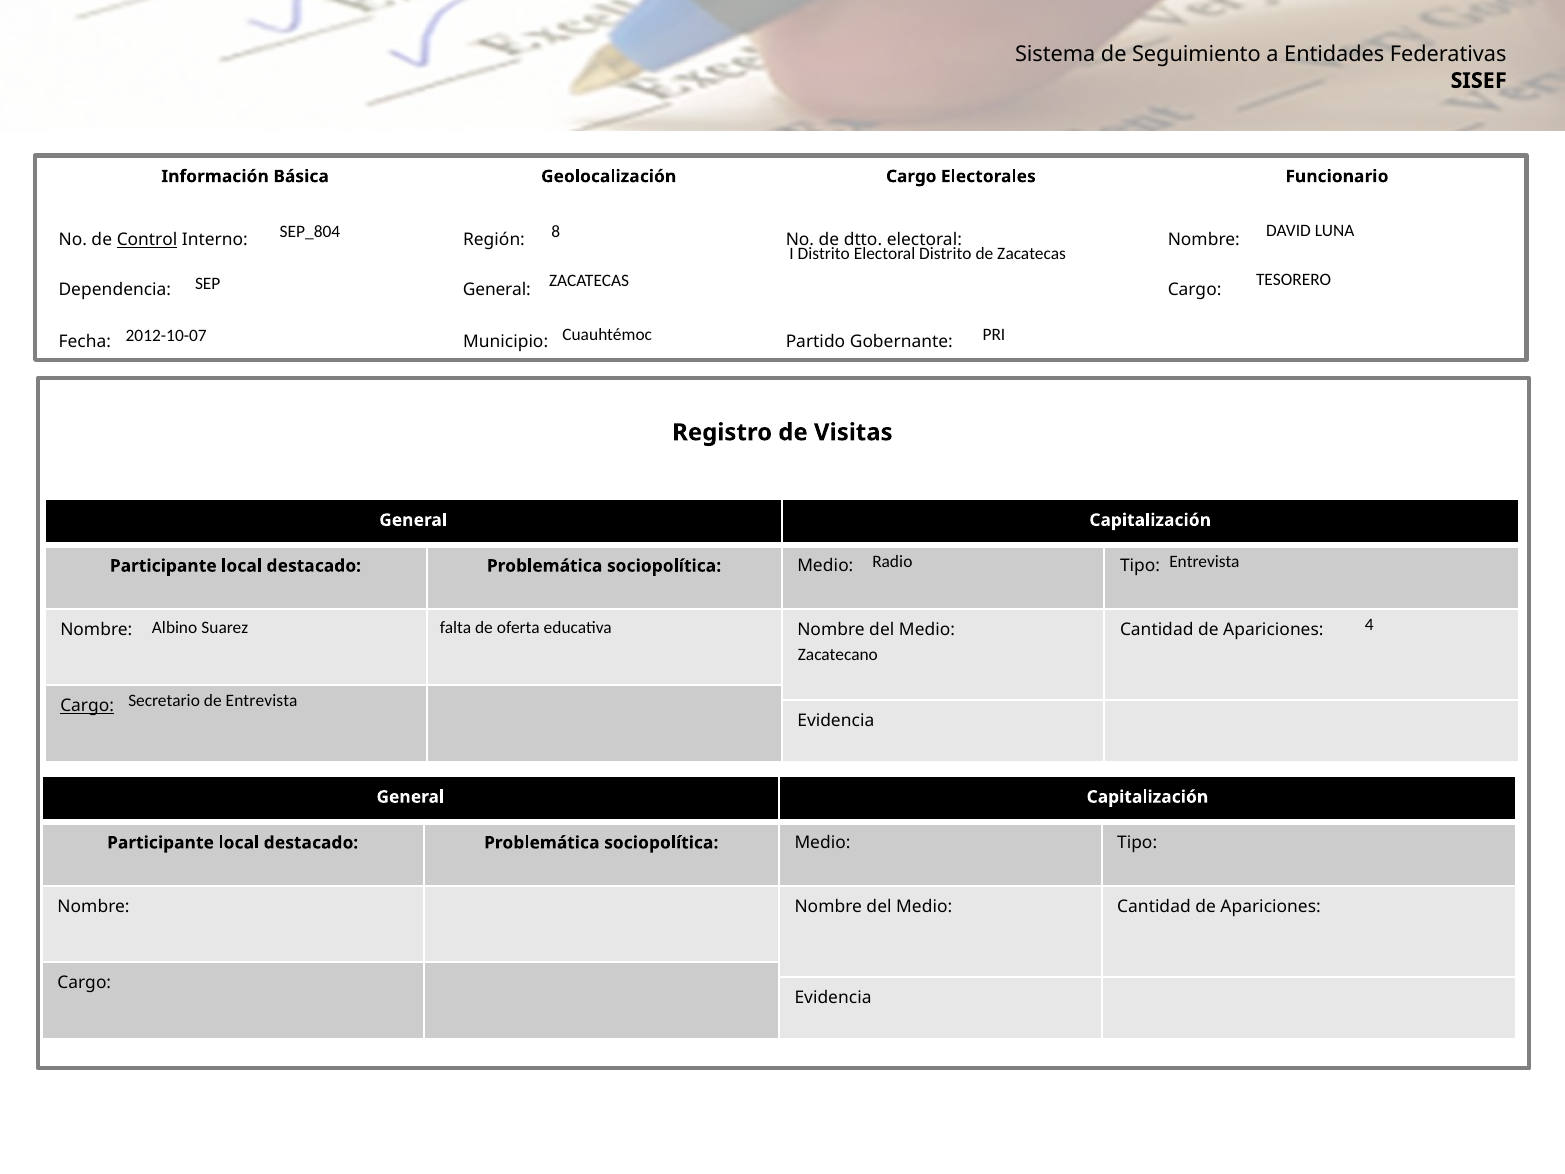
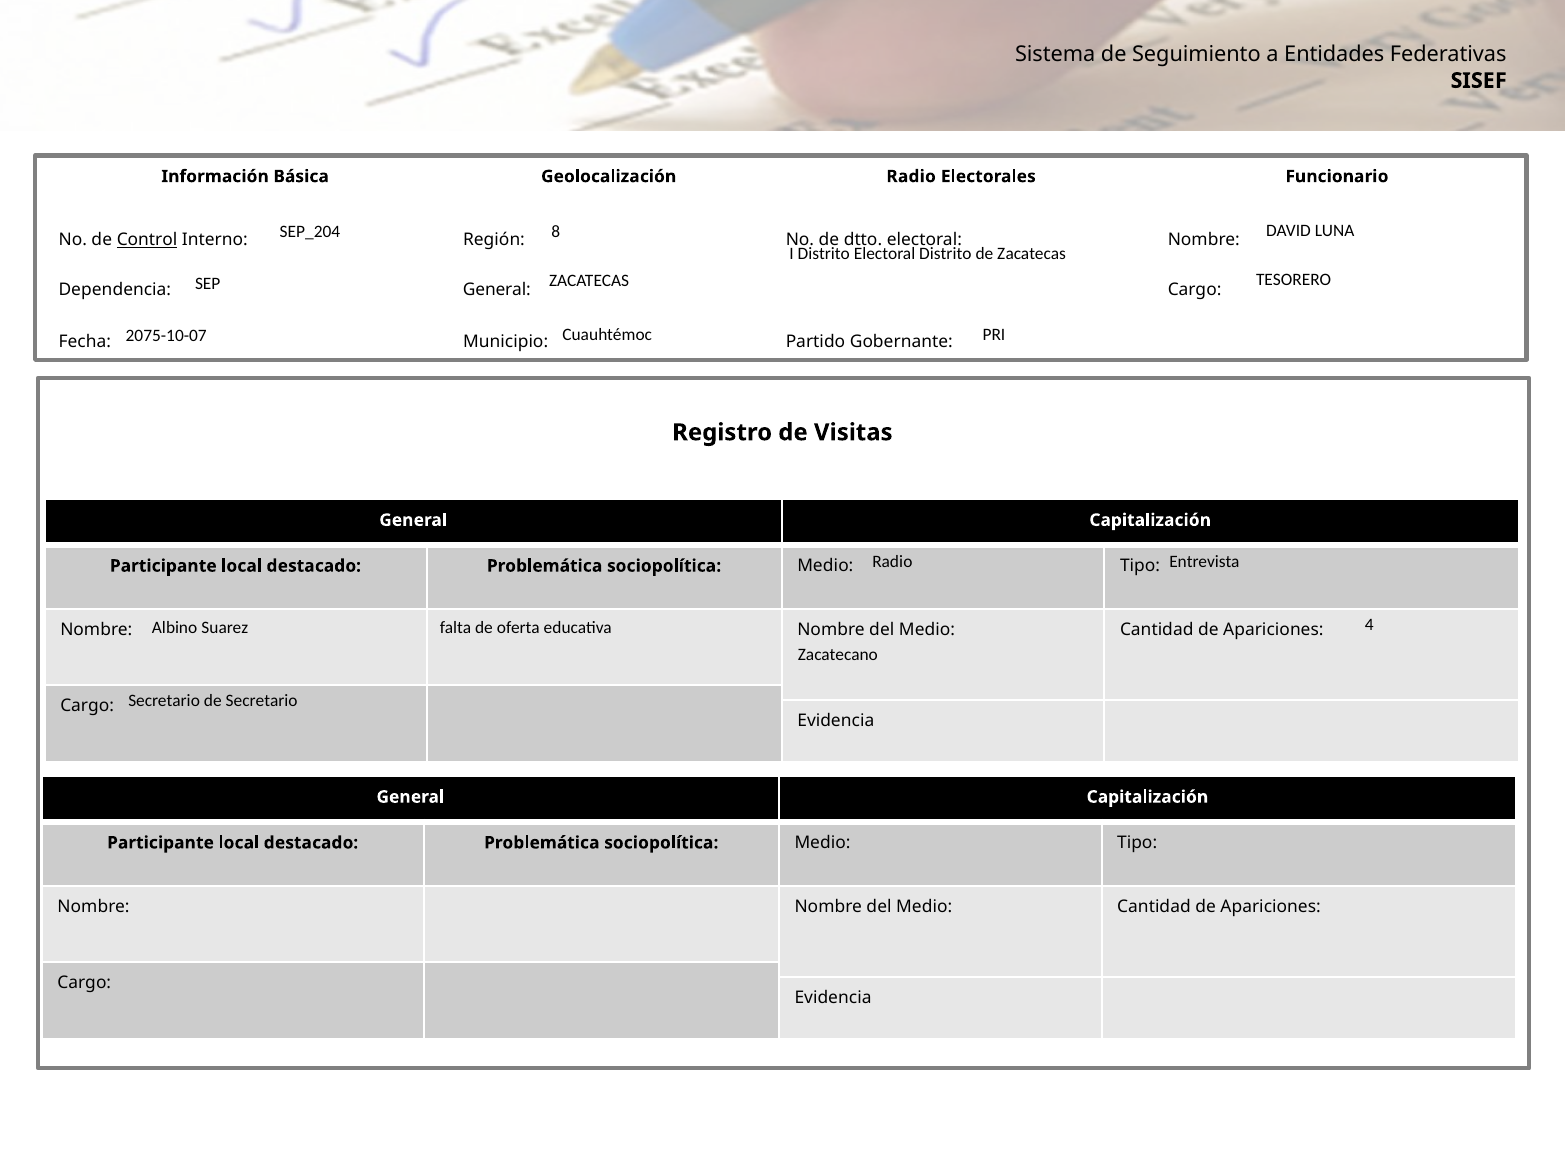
Geolocalización Cargo: Cargo -> Radio
SEP_804: SEP_804 -> SEP_204
2012-10-07: 2012-10-07 -> 2075-10-07
de Entrevista: Entrevista -> Secretario
Cargo at (87, 706) underline: present -> none
